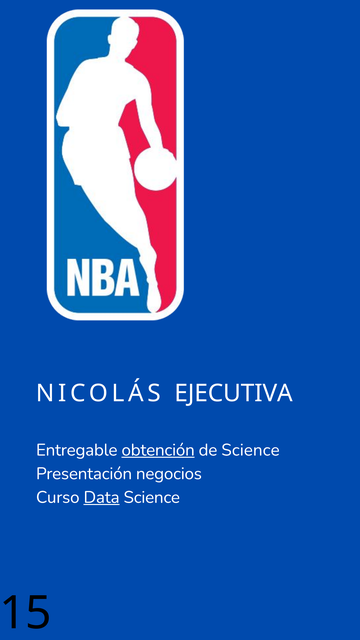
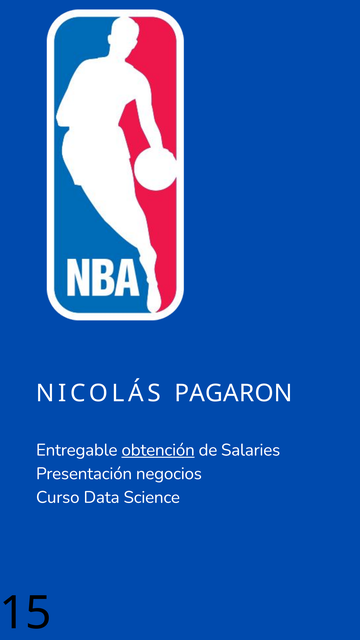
EJECUTIVA: EJECUTIVA -> PAGARON
de Science: Science -> Salaries
Data underline: present -> none
